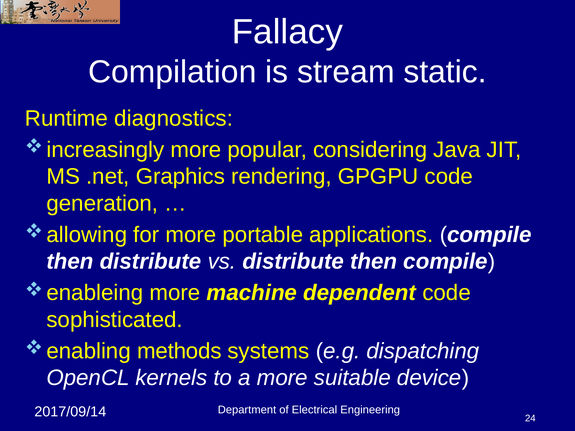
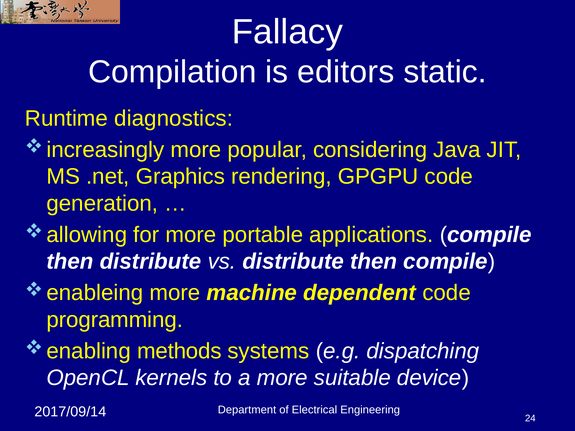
stream: stream -> editors
sophisticated: sophisticated -> programming
